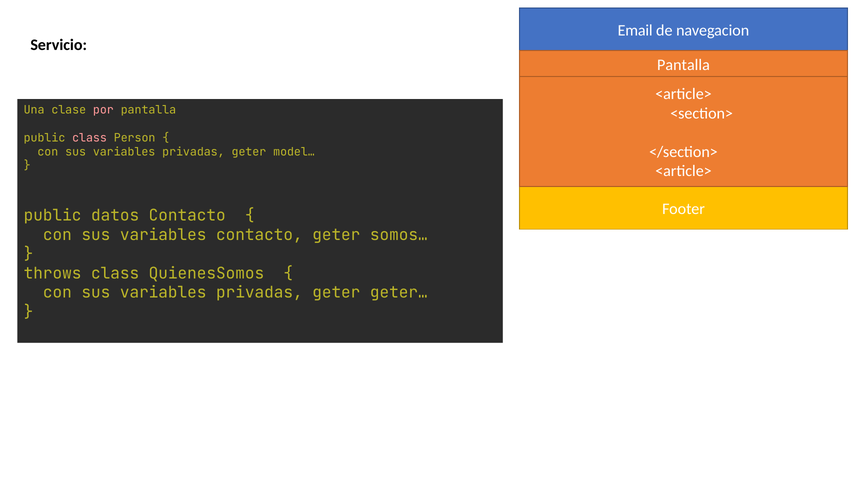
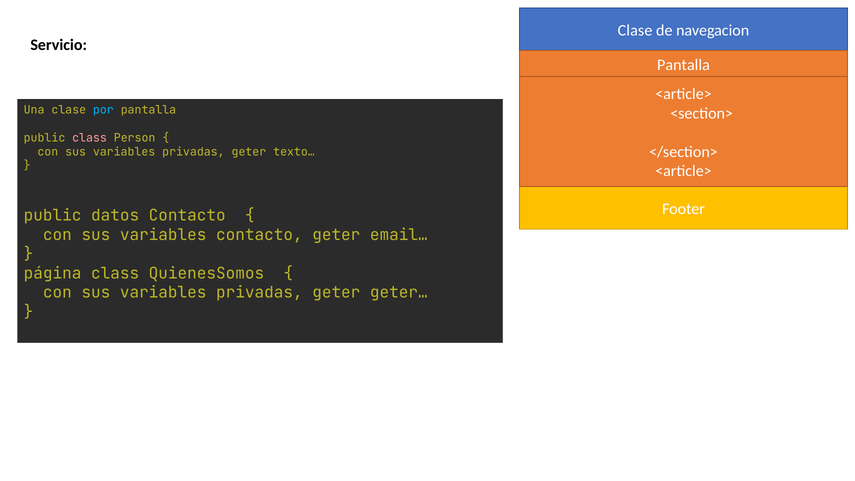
Email at (635, 30): Email -> Clase
por colour: pink -> light blue
model…: model… -> texto…
somos…: somos… -> email…
throws: throws -> página
